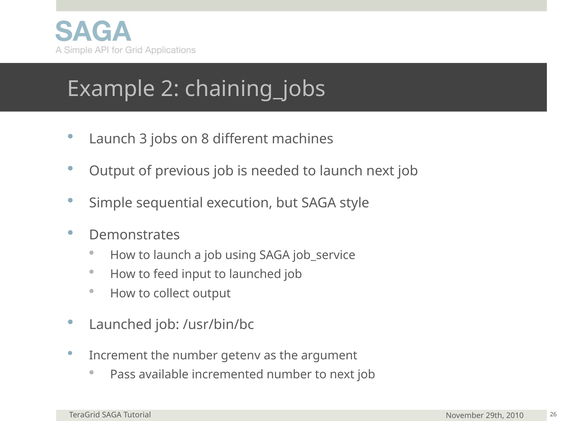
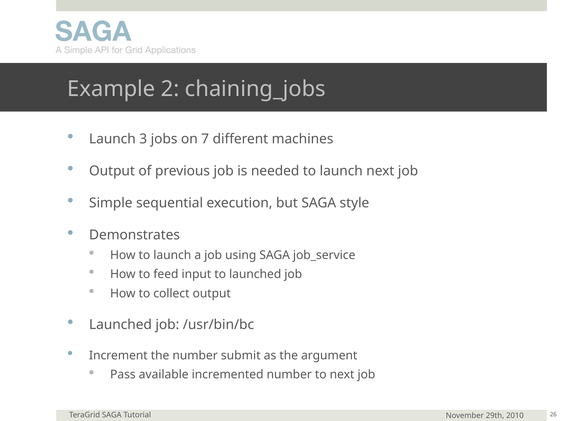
8: 8 -> 7
getenv: getenv -> submit
